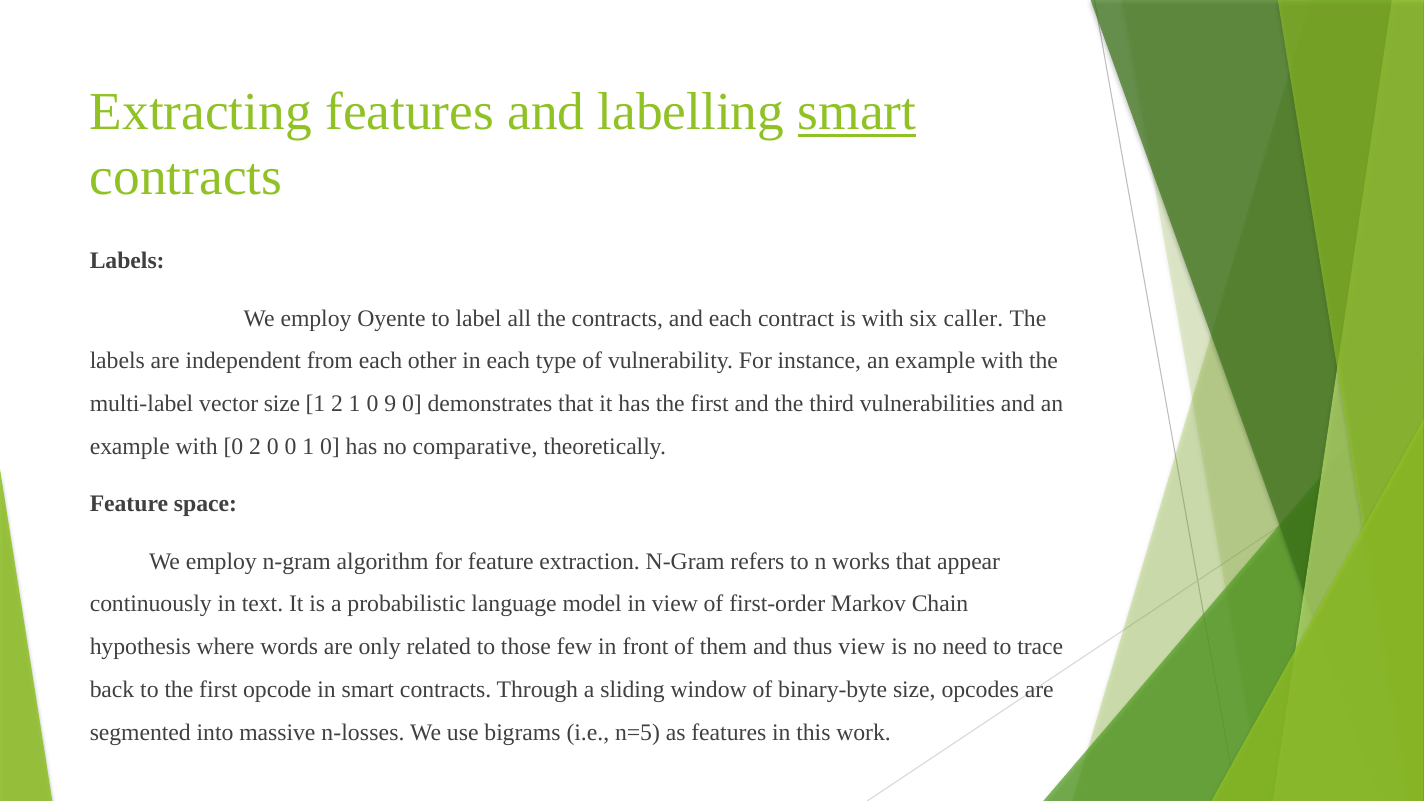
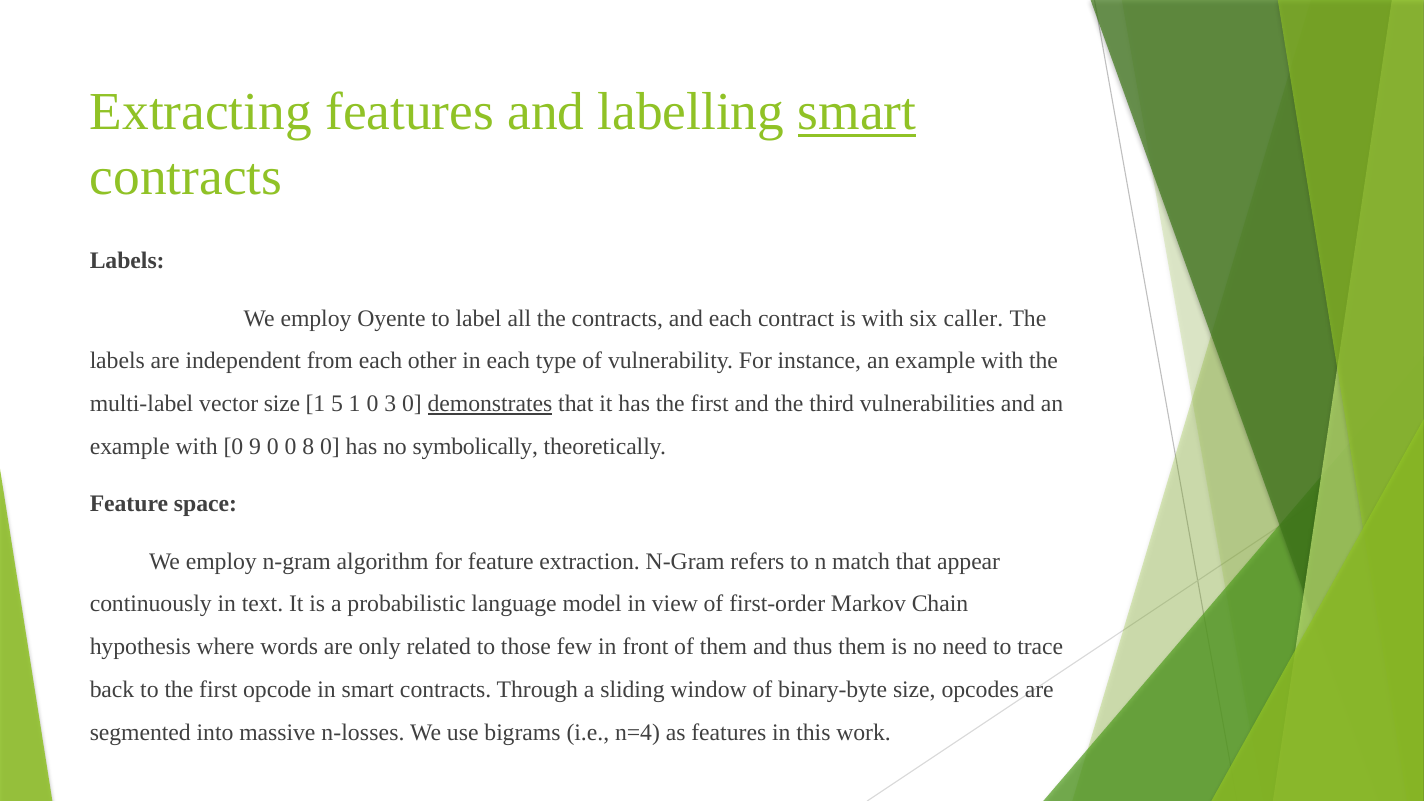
1 2: 2 -> 5
9: 9 -> 3
demonstrates underline: none -> present
0 2: 2 -> 9
0 1: 1 -> 8
comparative: comparative -> symbolically
works: works -> match
thus view: view -> them
n=5: n=5 -> n=4
